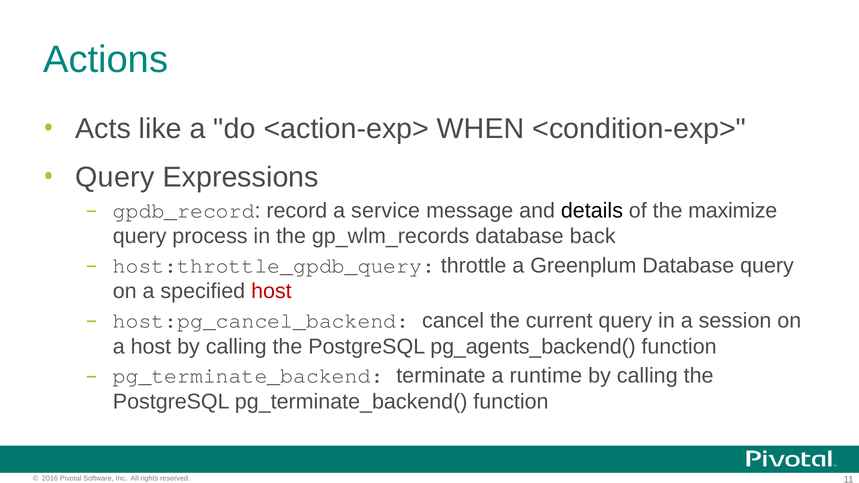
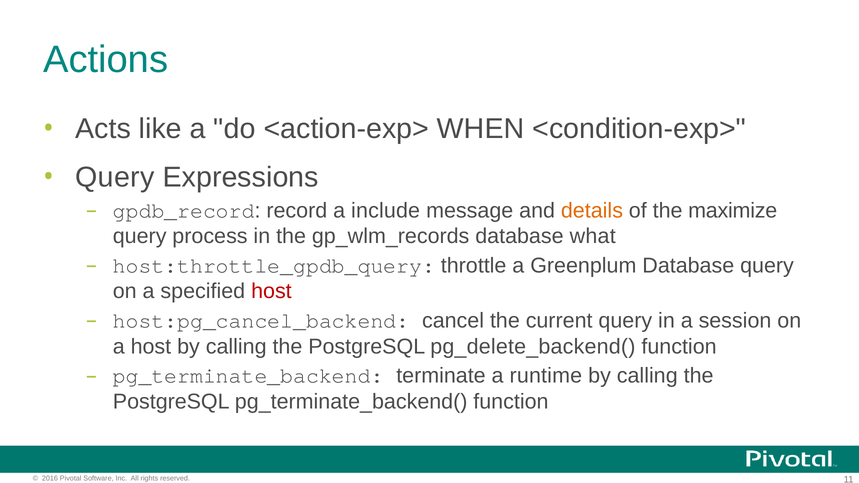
service: service -> include
details colour: black -> orange
back: back -> what
pg_agents_backend(: pg_agents_backend( -> pg_delete_backend(
